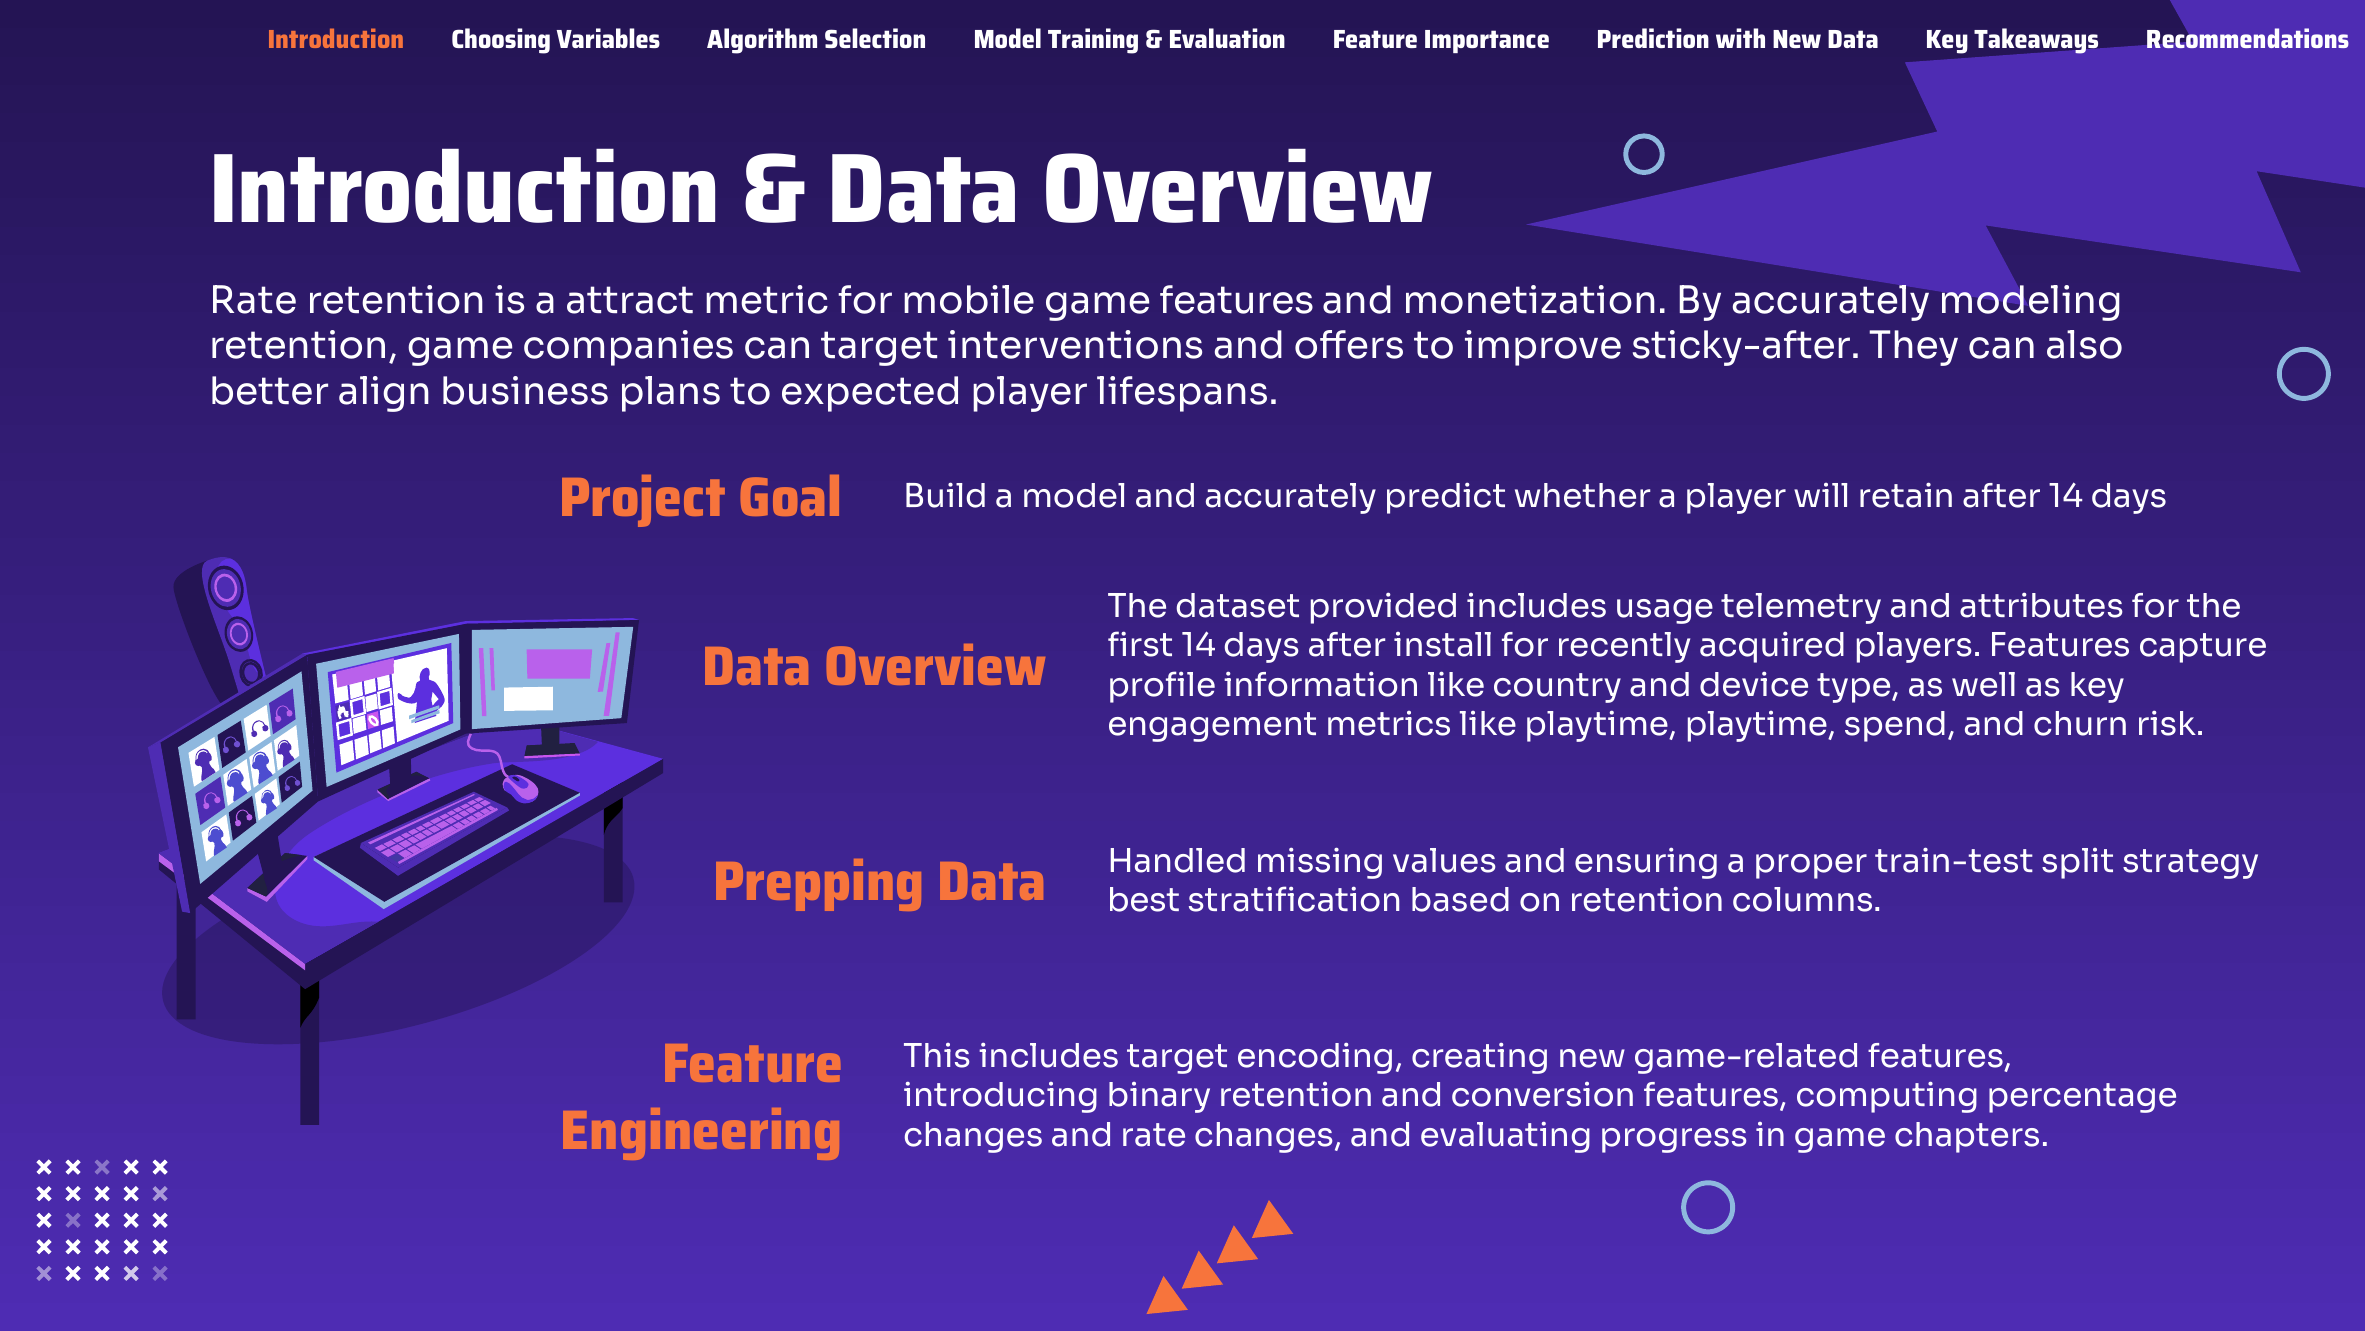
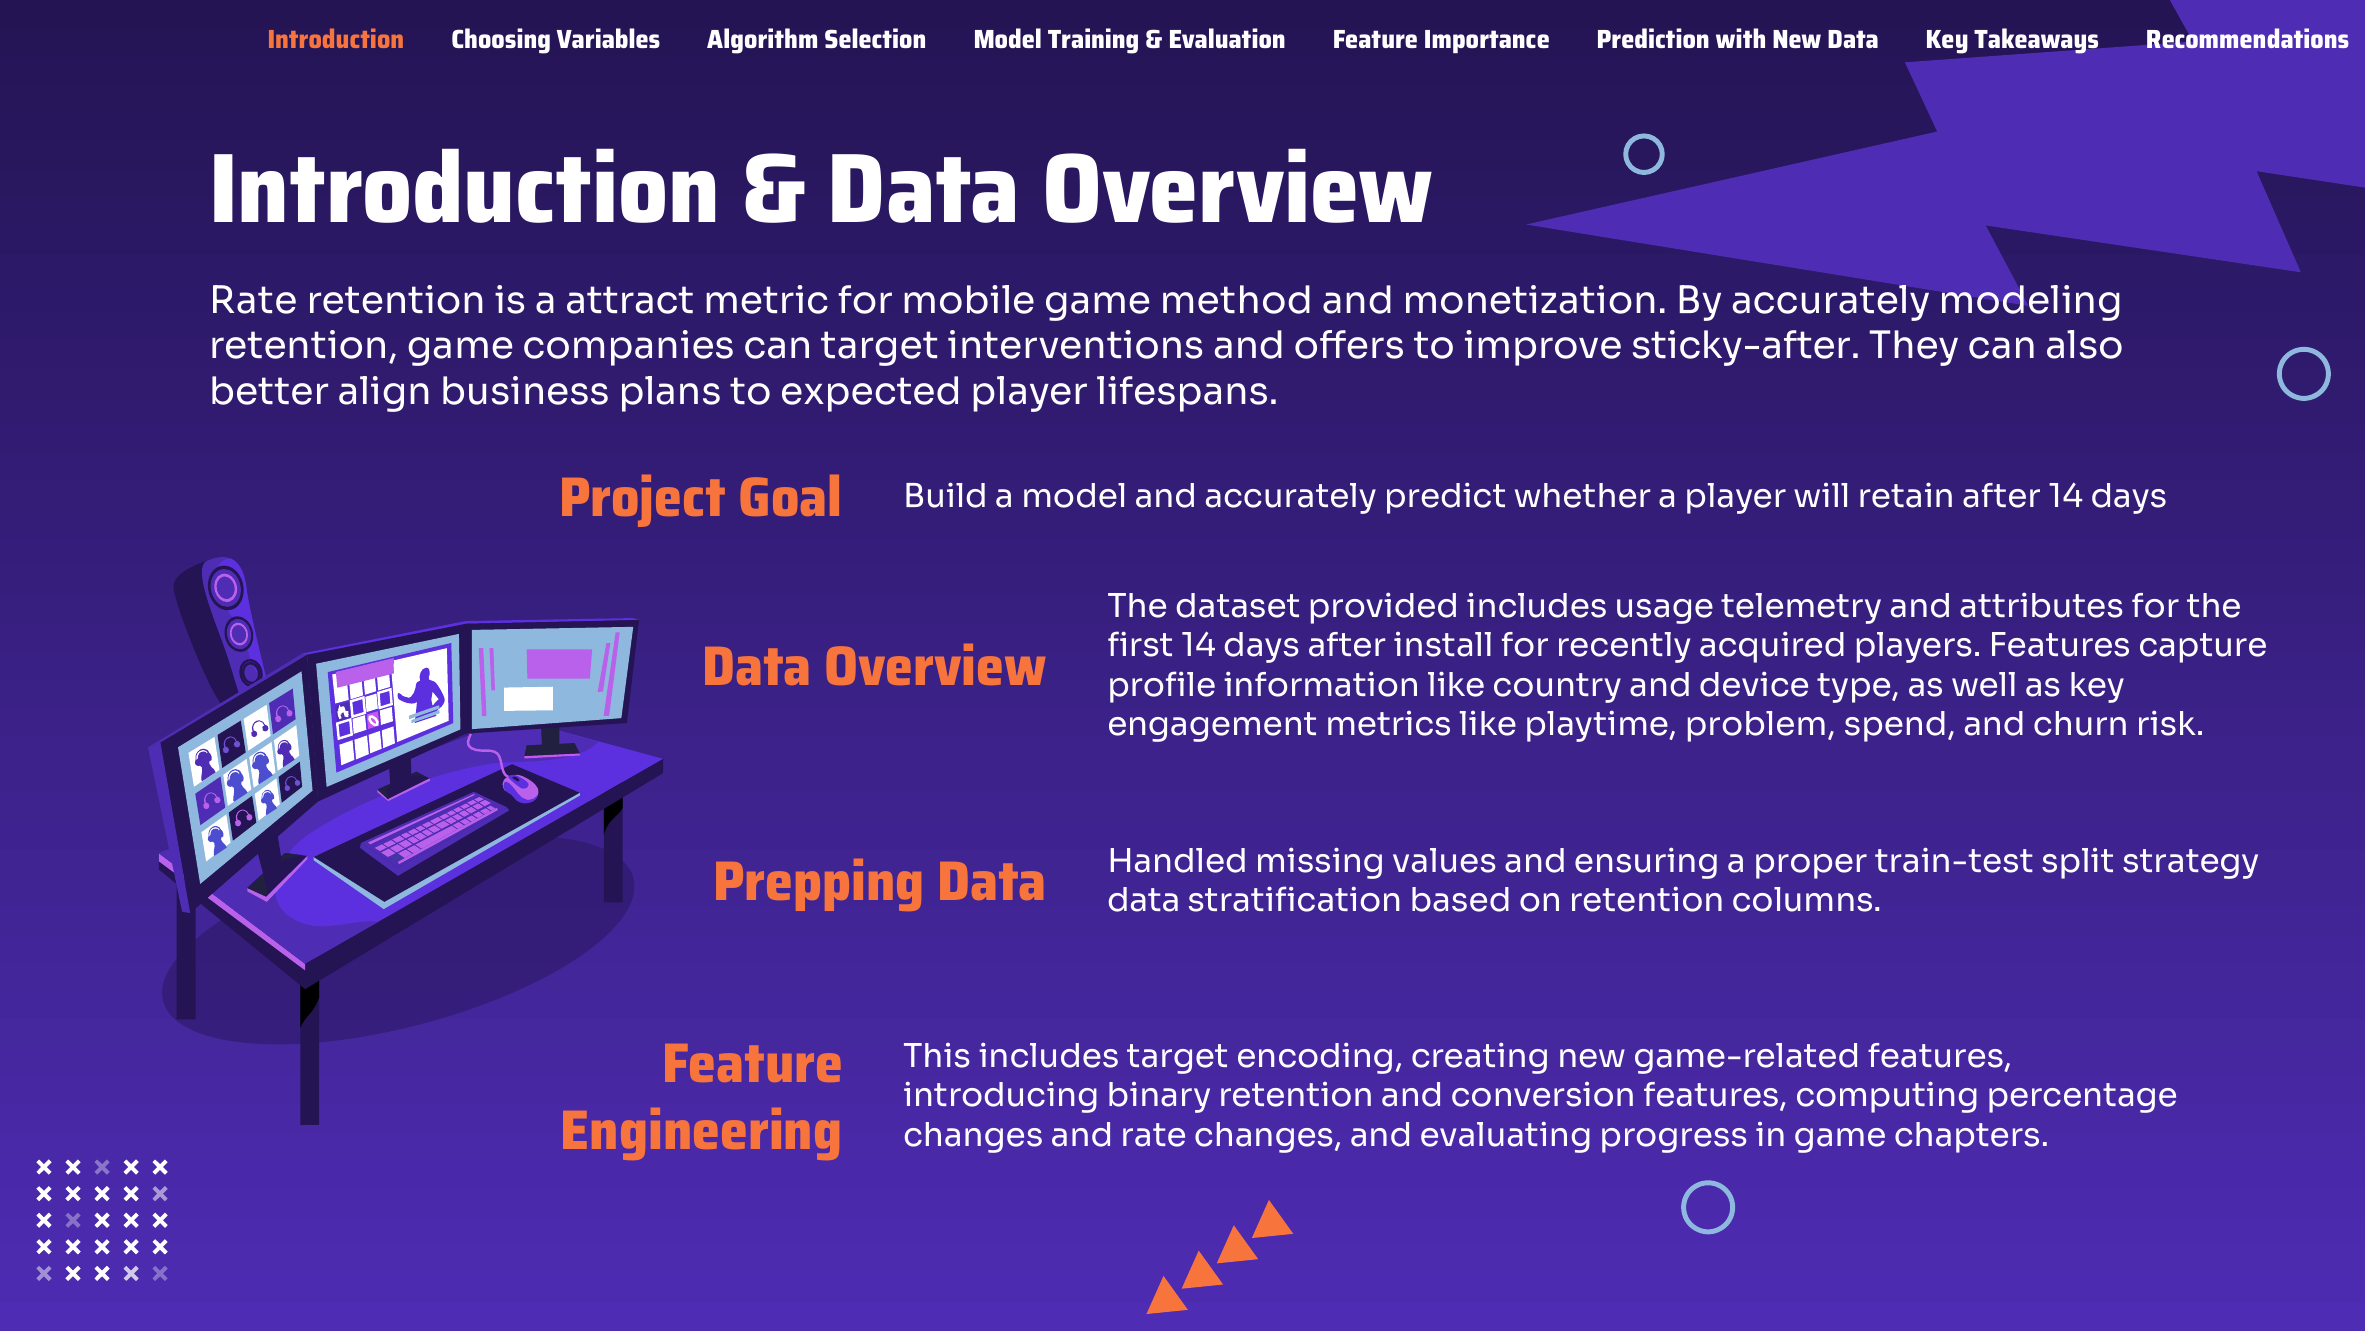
game features: features -> method
playtime playtime: playtime -> problem
best at (1144, 900): best -> data
